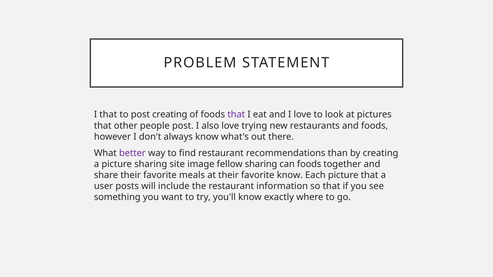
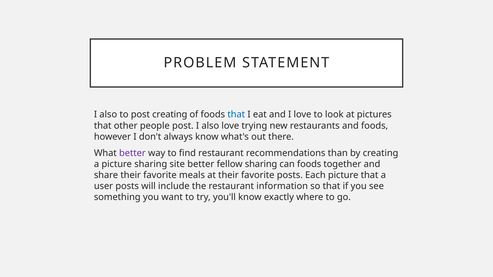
that at (108, 115): that -> also
that at (236, 115) colour: purple -> blue
site image: image -> better
favorite know: know -> posts
